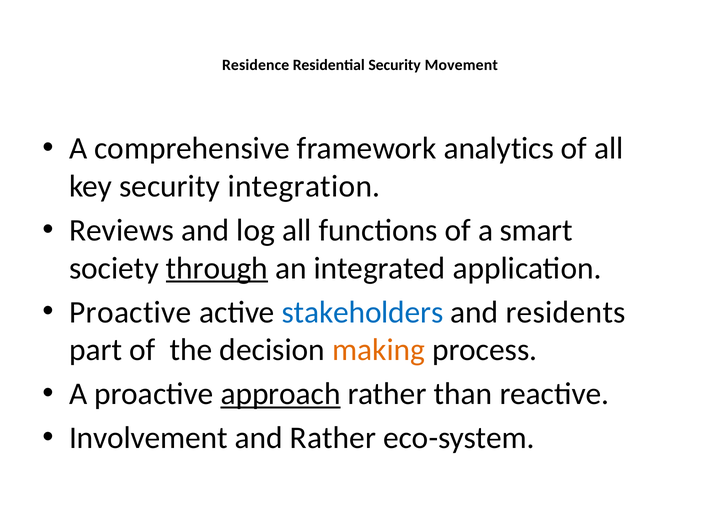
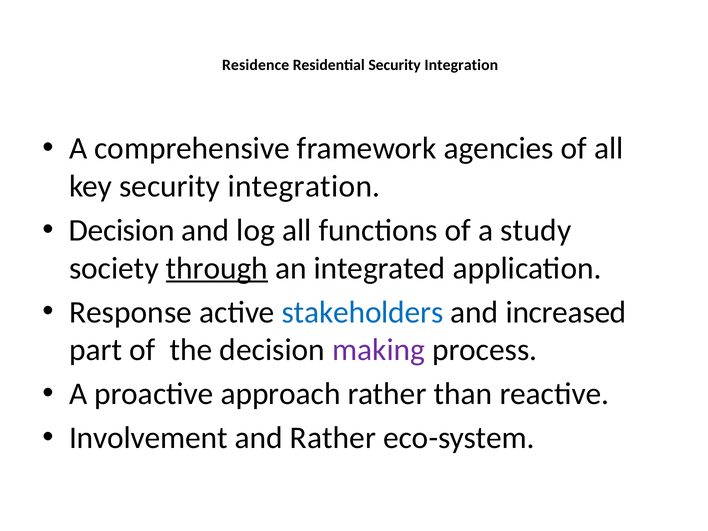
Residential Security Movement: Movement -> Integration
analytics: analytics -> agencies
Reviews at (122, 230): Reviews -> Decision
smart: smart -> study
Proactive at (130, 312): Proactive -> Response
residents: residents -> increased
making colour: orange -> purple
approach underline: present -> none
